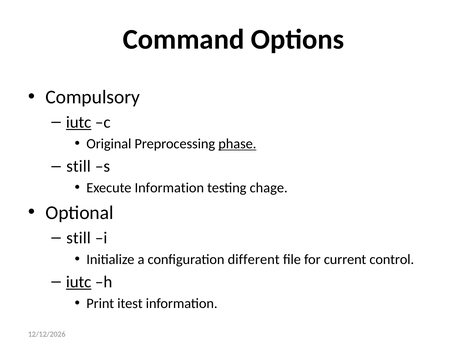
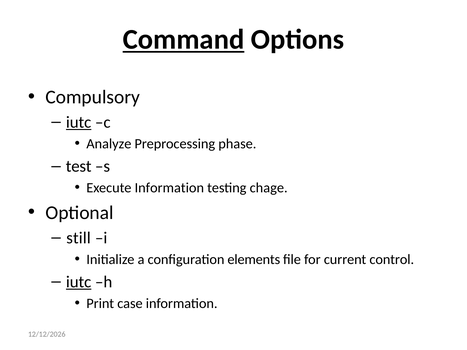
Command underline: none -> present
Original: Original -> Analyze
phase underline: present -> none
still at (79, 166): still -> test
different: different -> elements
itest: itest -> case
